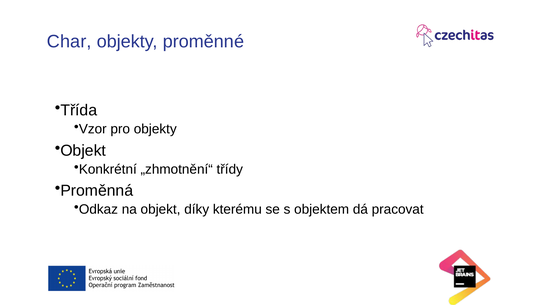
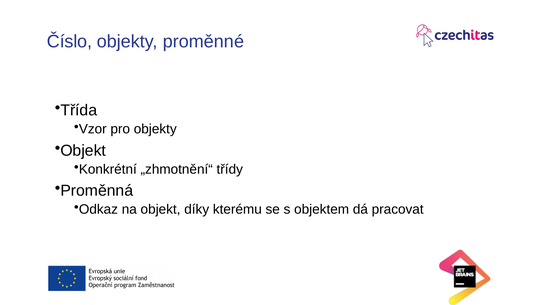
Char: Char -> Číslo
